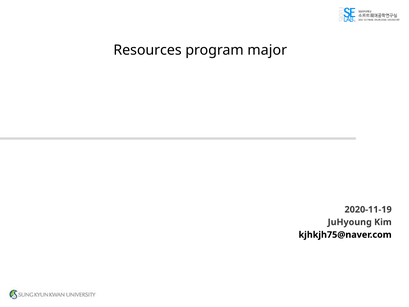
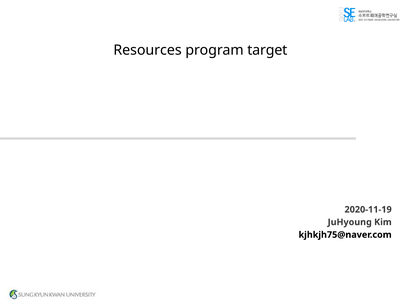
major: major -> target
